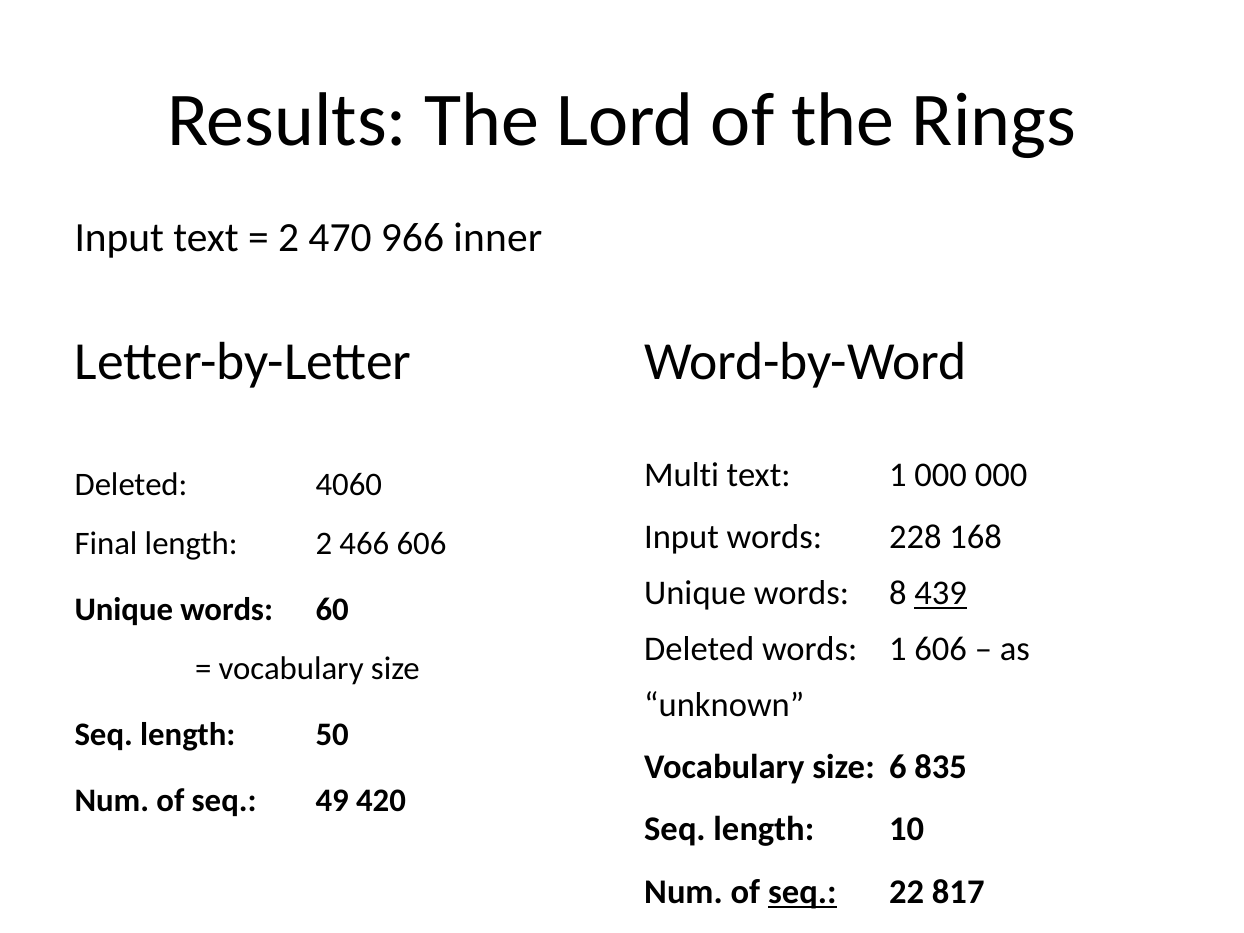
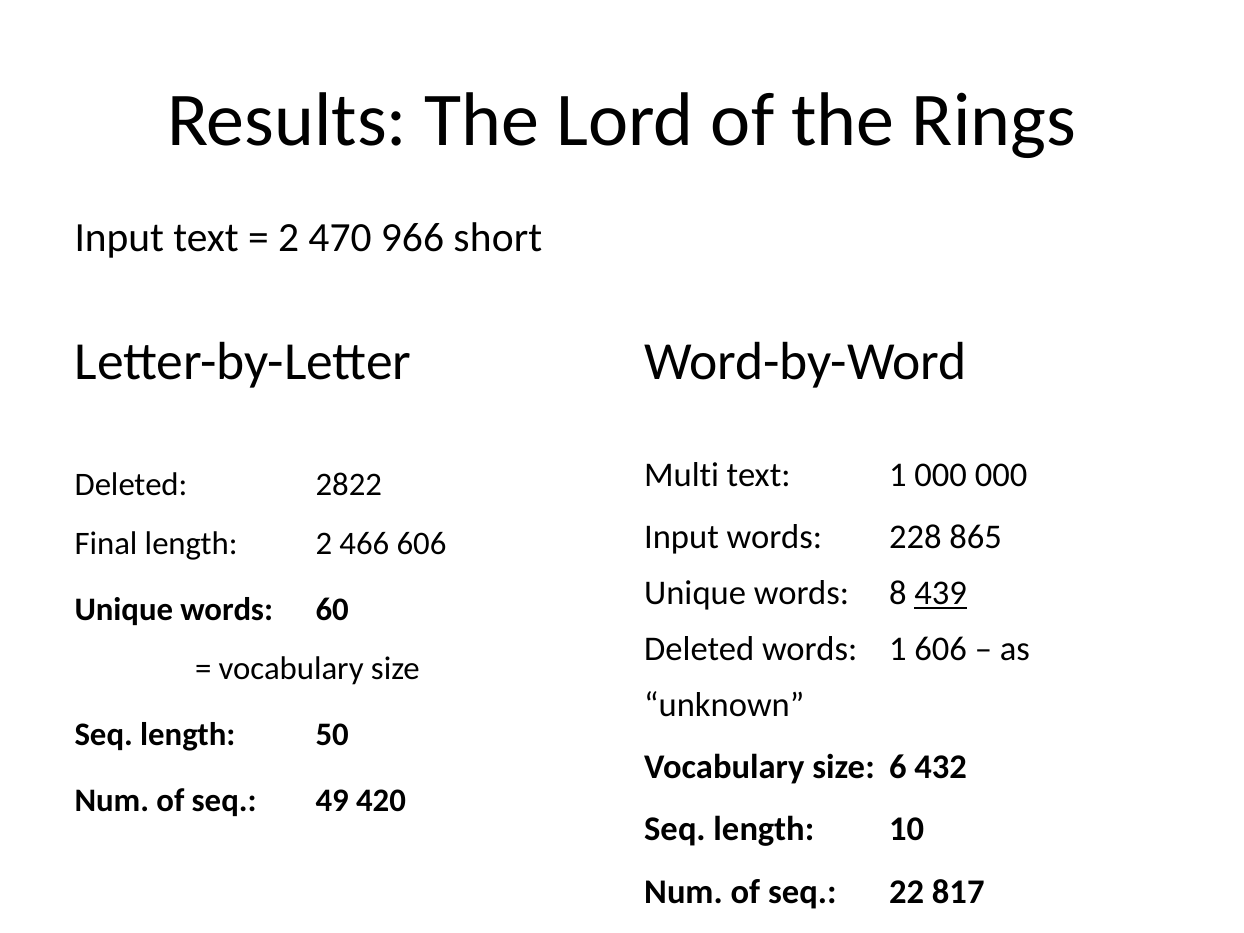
inner: inner -> short
4060: 4060 -> 2822
168: 168 -> 865
835: 835 -> 432
seq at (802, 892) underline: present -> none
